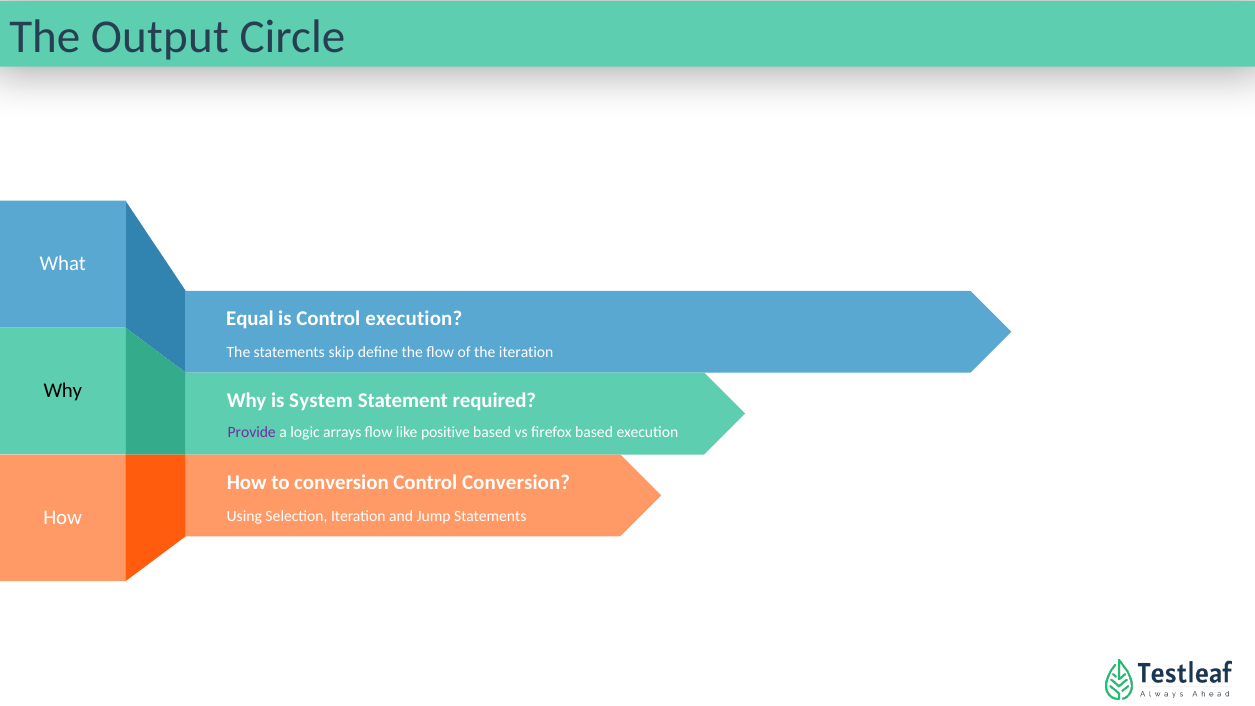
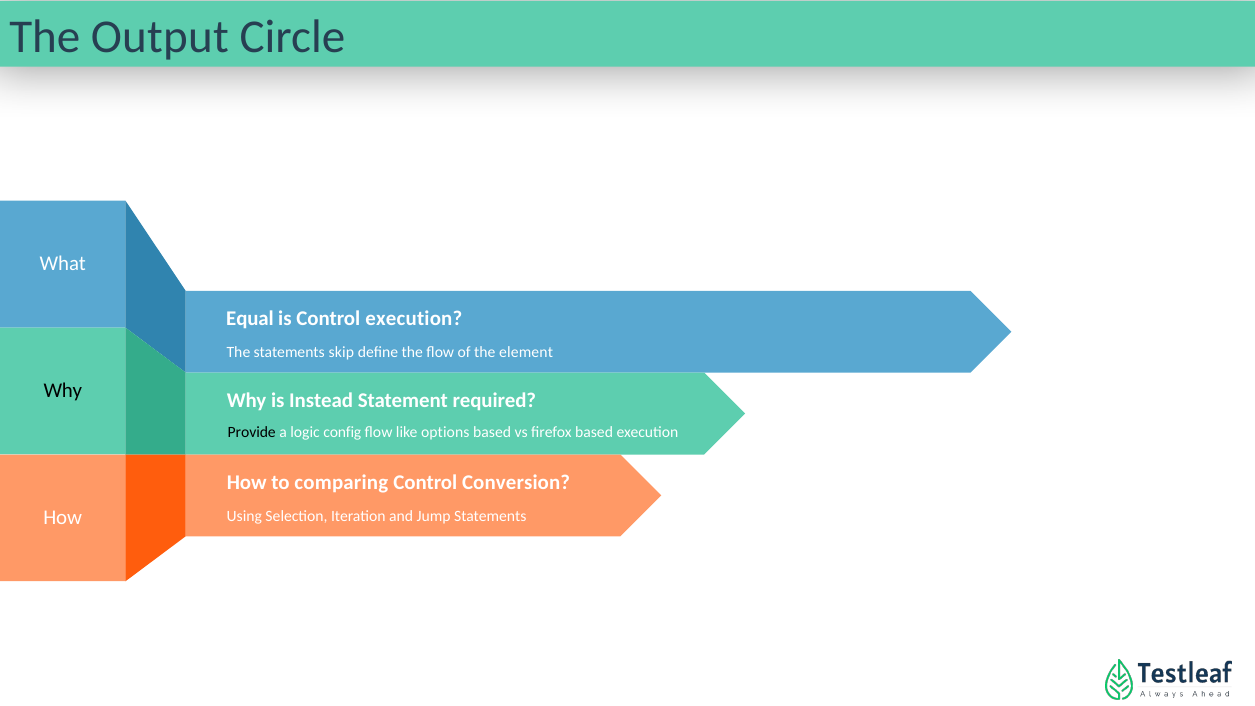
the iteration: iteration -> element
System: System -> Instead
Provide colour: purple -> black
arrays: arrays -> config
positive: positive -> options
to conversion: conversion -> comparing
